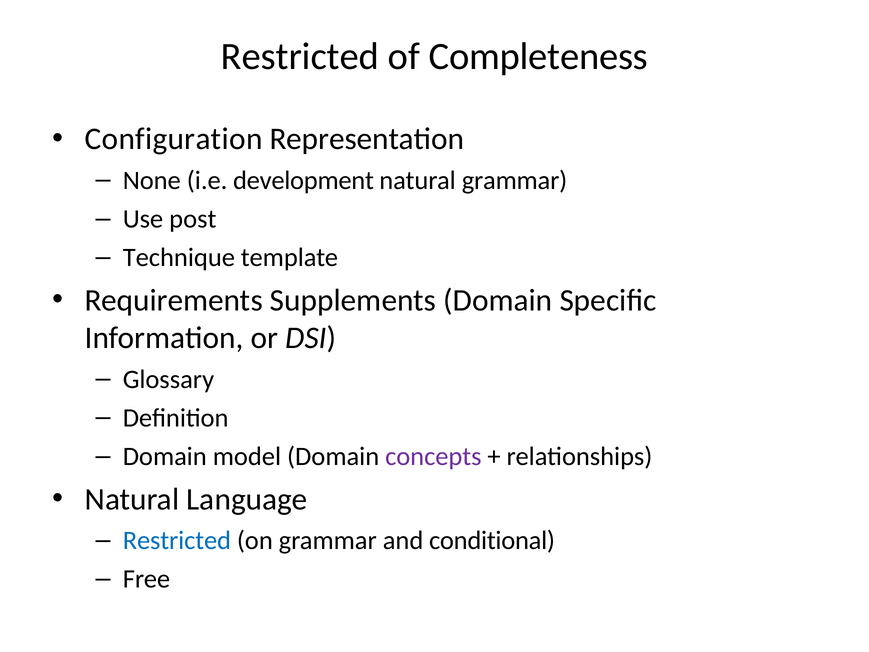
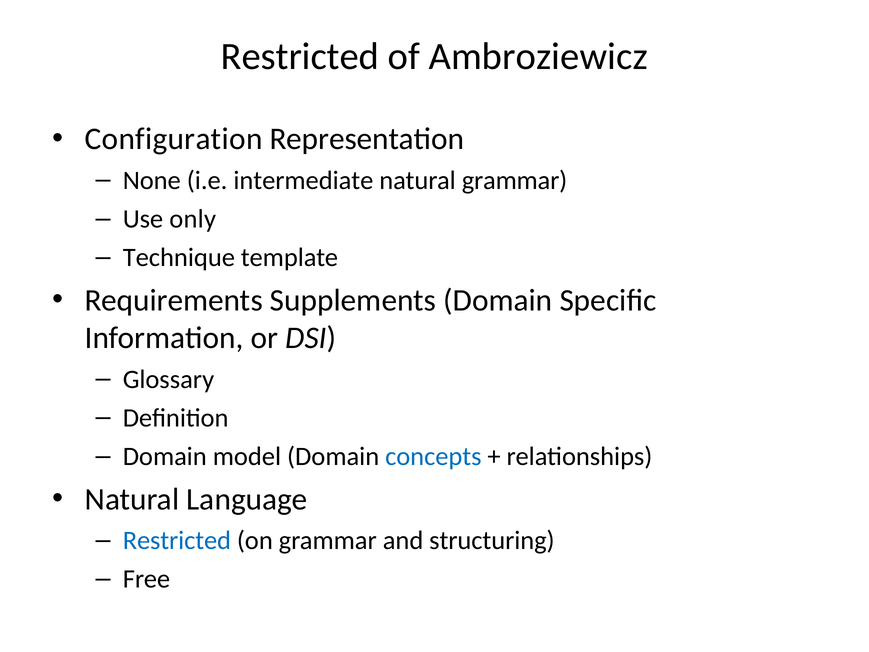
Completeness: Completeness -> Ambroziewicz
development: development -> intermediate
post: post -> only
concepts colour: purple -> blue
conditional: conditional -> structuring
